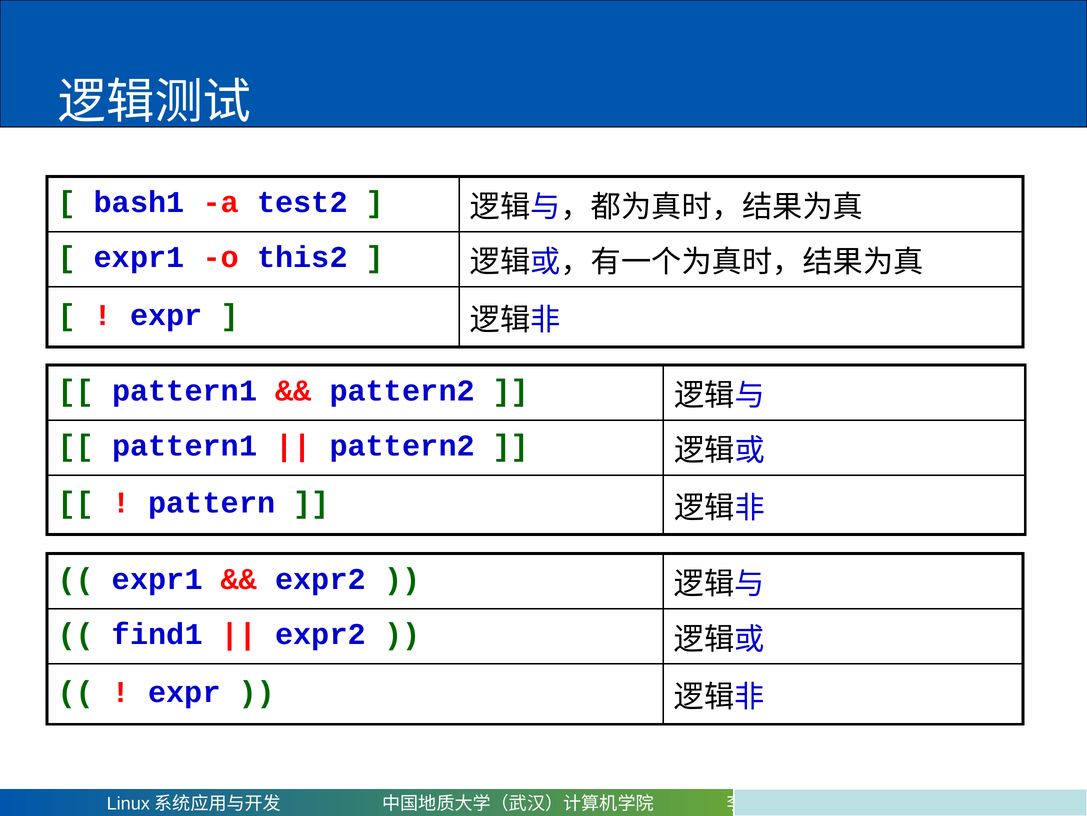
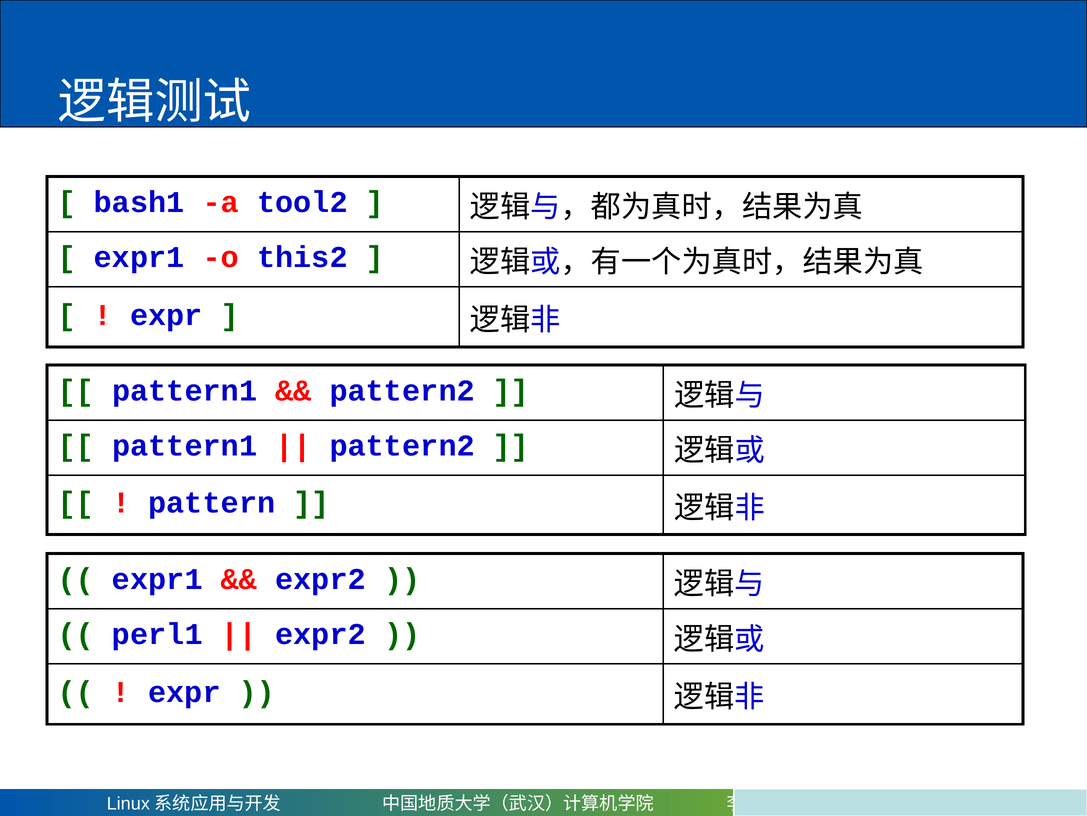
test2: test2 -> tool2
find1: find1 -> perl1
